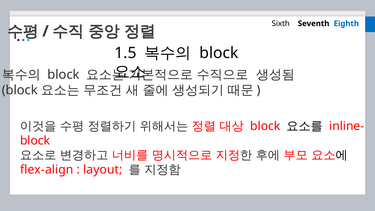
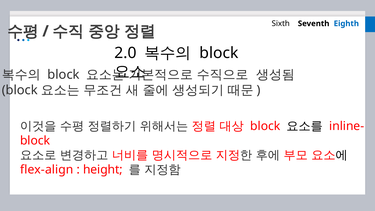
1.5: 1.5 -> 2.0
layout: layout -> height
